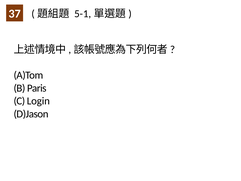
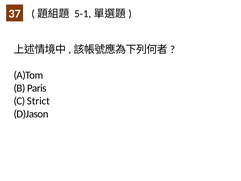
Login: Login -> Strict
